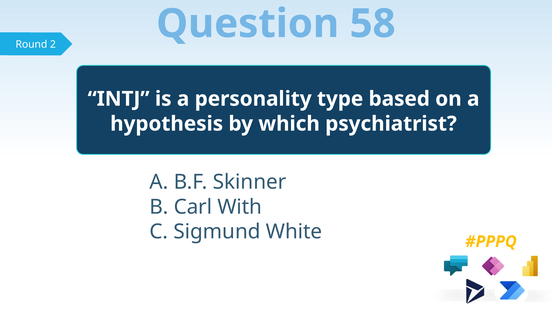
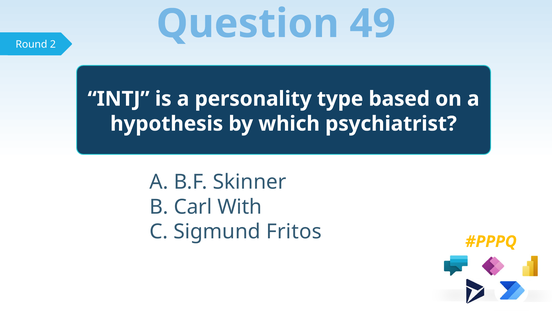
58: 58 -> 49
White: White -> Fritos
